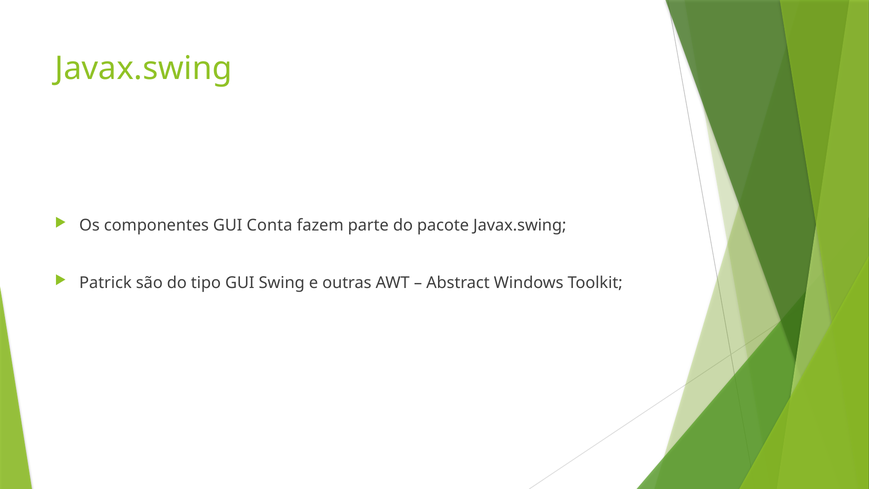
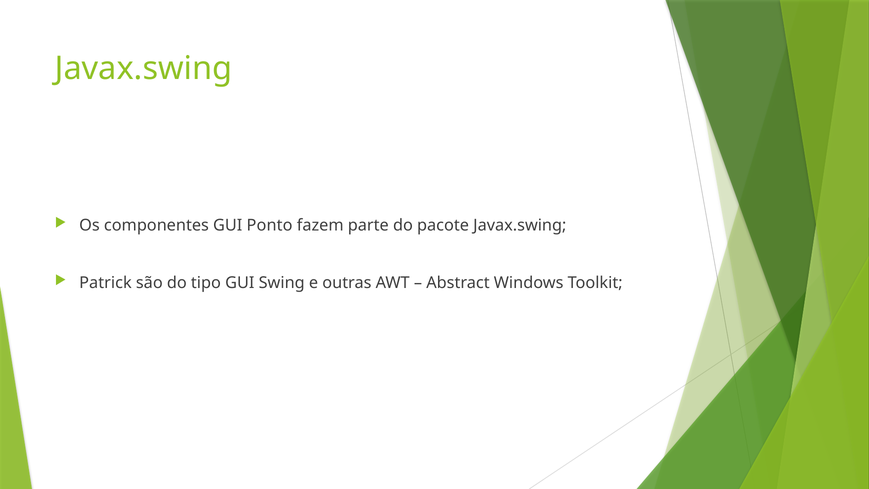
Conta: Conta -> Ponto
